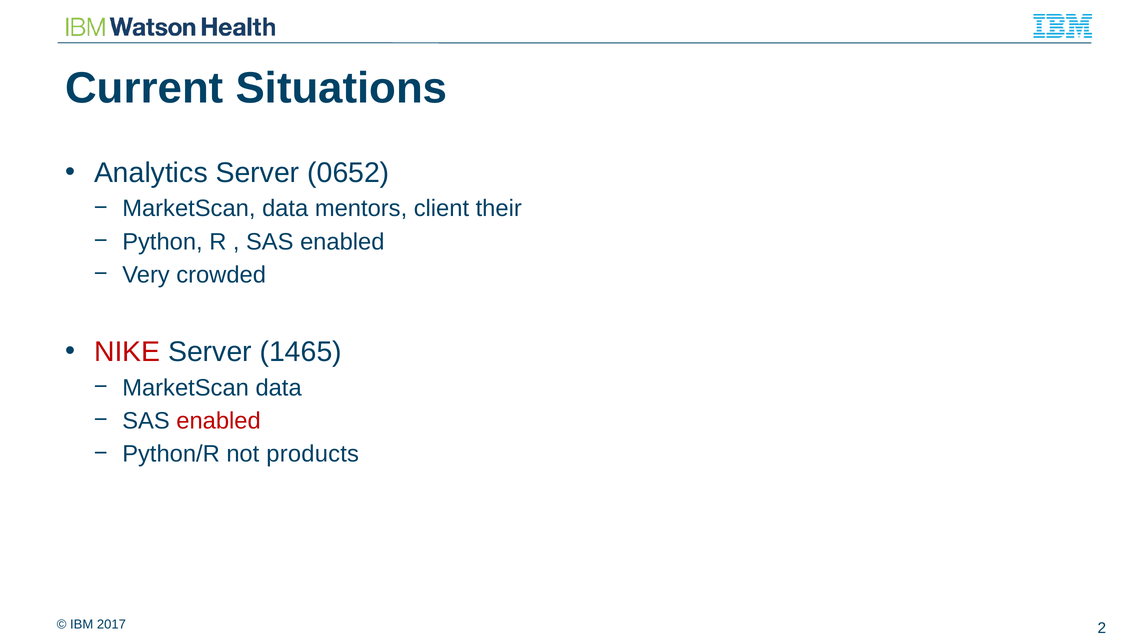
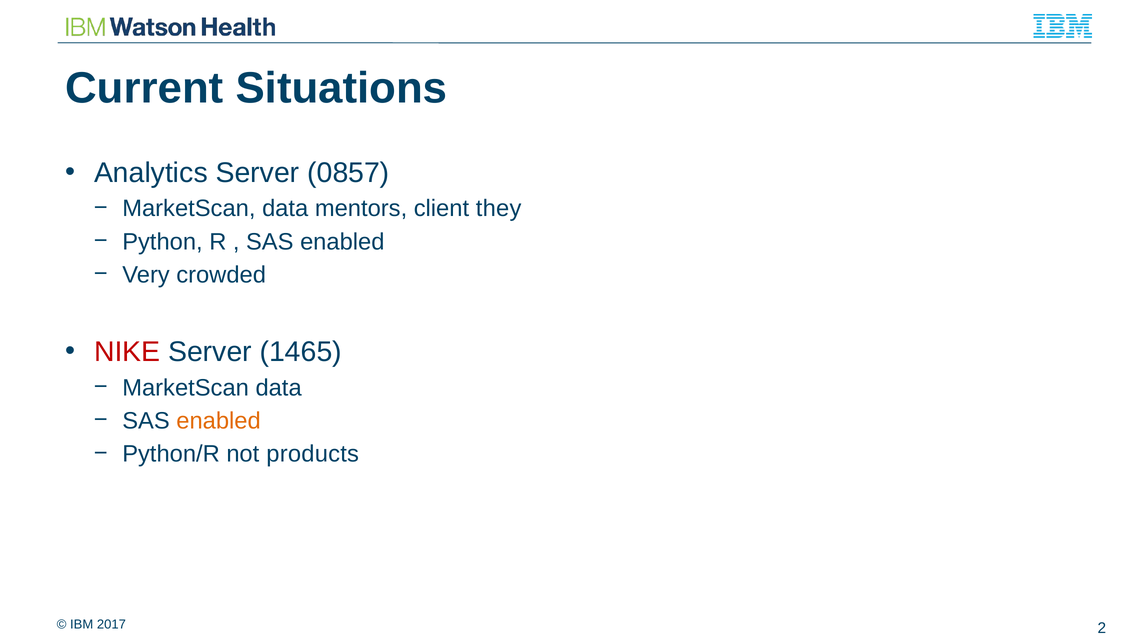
0652: 0652 -> 0857
their: their -> they
enabled at (219, 421) colour: red -> orange
